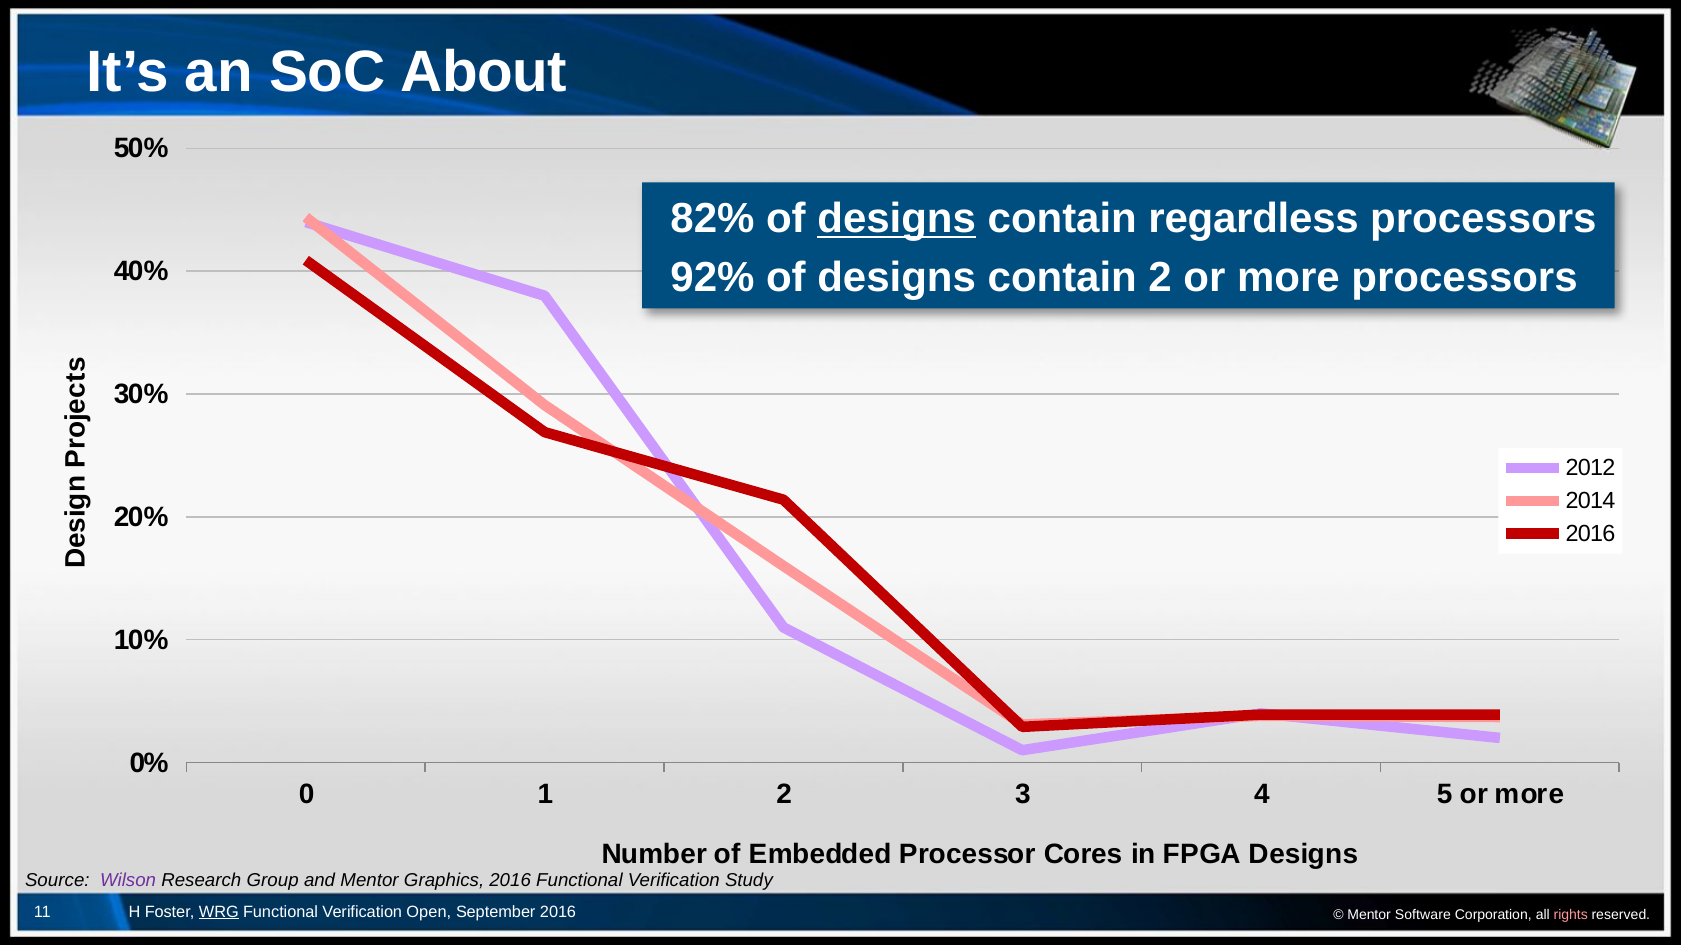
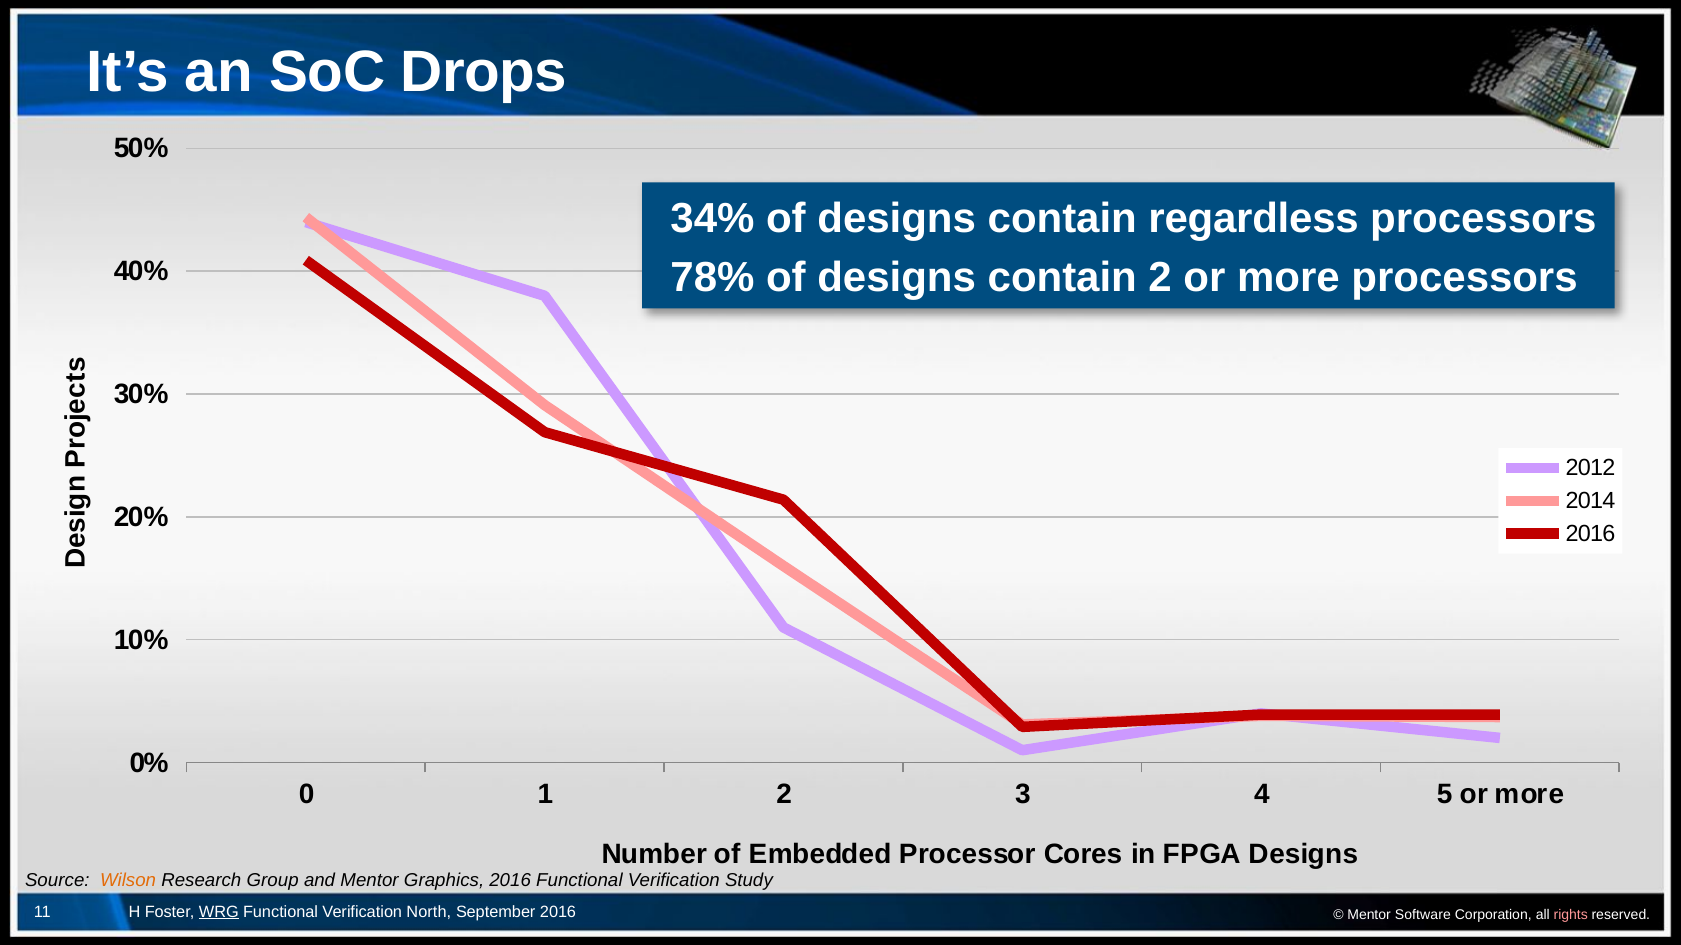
About: About -> Drops
82%: 82% -> 34%
designs at (897, 219) underline: present -> none
92%: 92% -> 78%
Wilson colour: purple -> orange
Open: Open -> North
